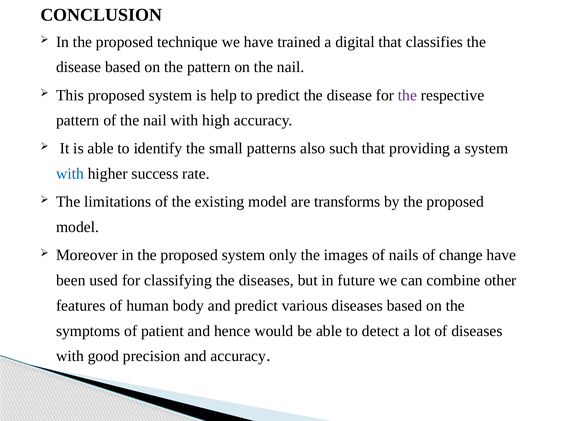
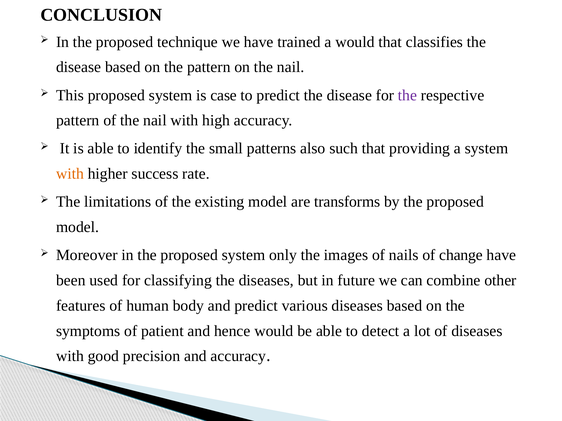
a digital: digital -> would
help: help -> case
with at (70, 174) colour: blue -> orange
